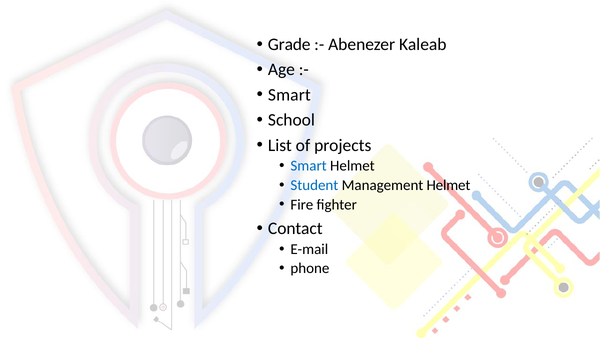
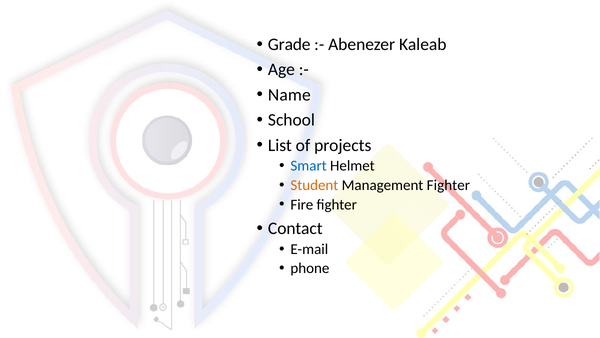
Smart at (289, 95): Smart -> Name
Student colour: blue -> orange
Management Helmet: Helmet -> Fighter
